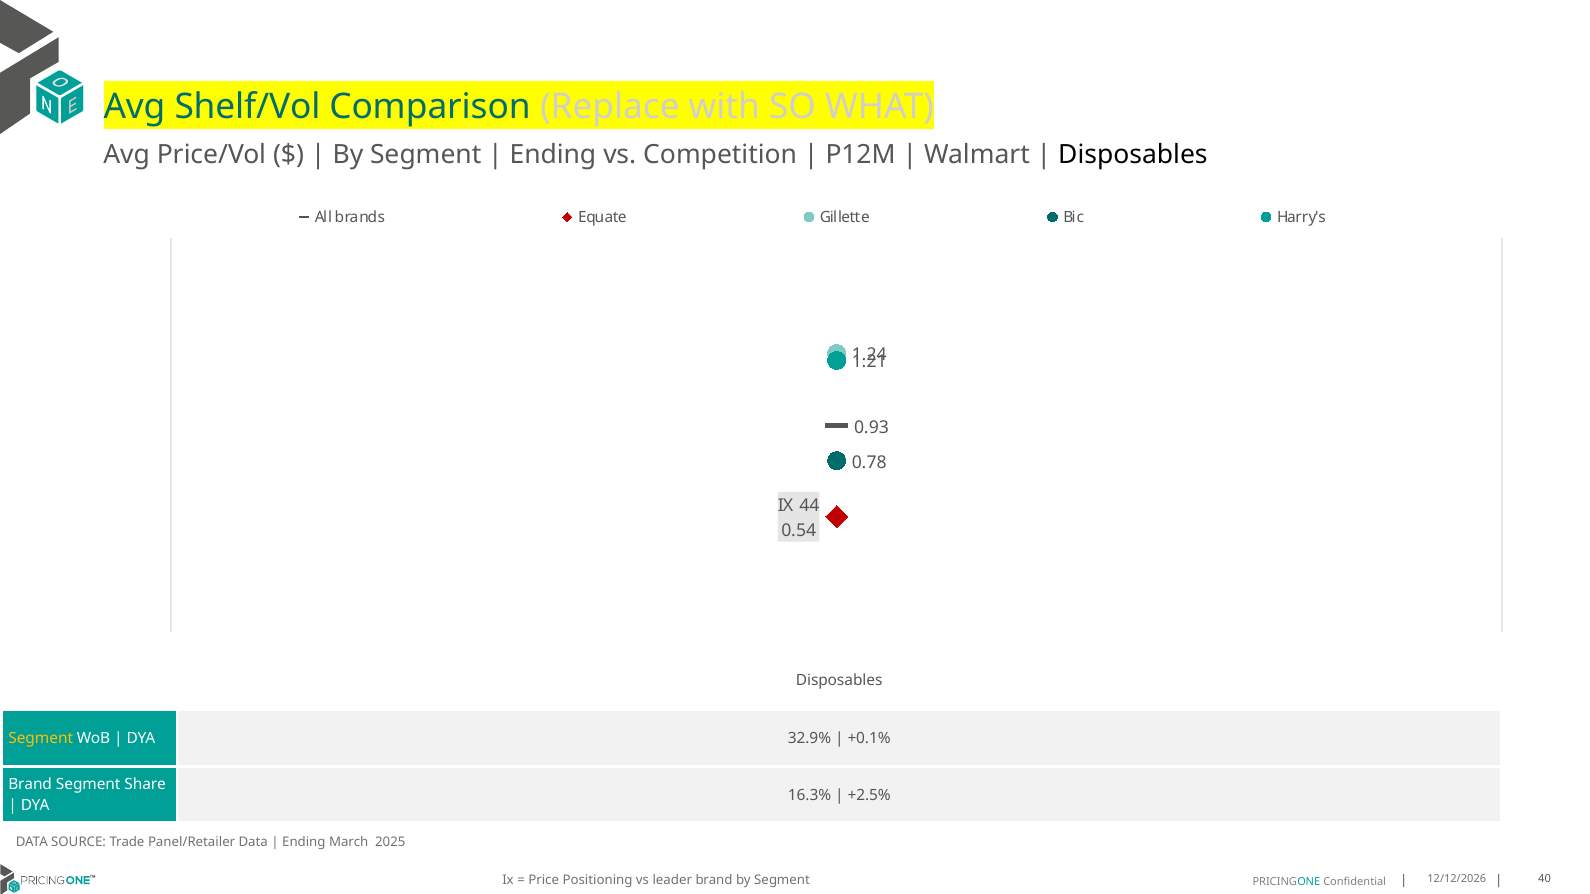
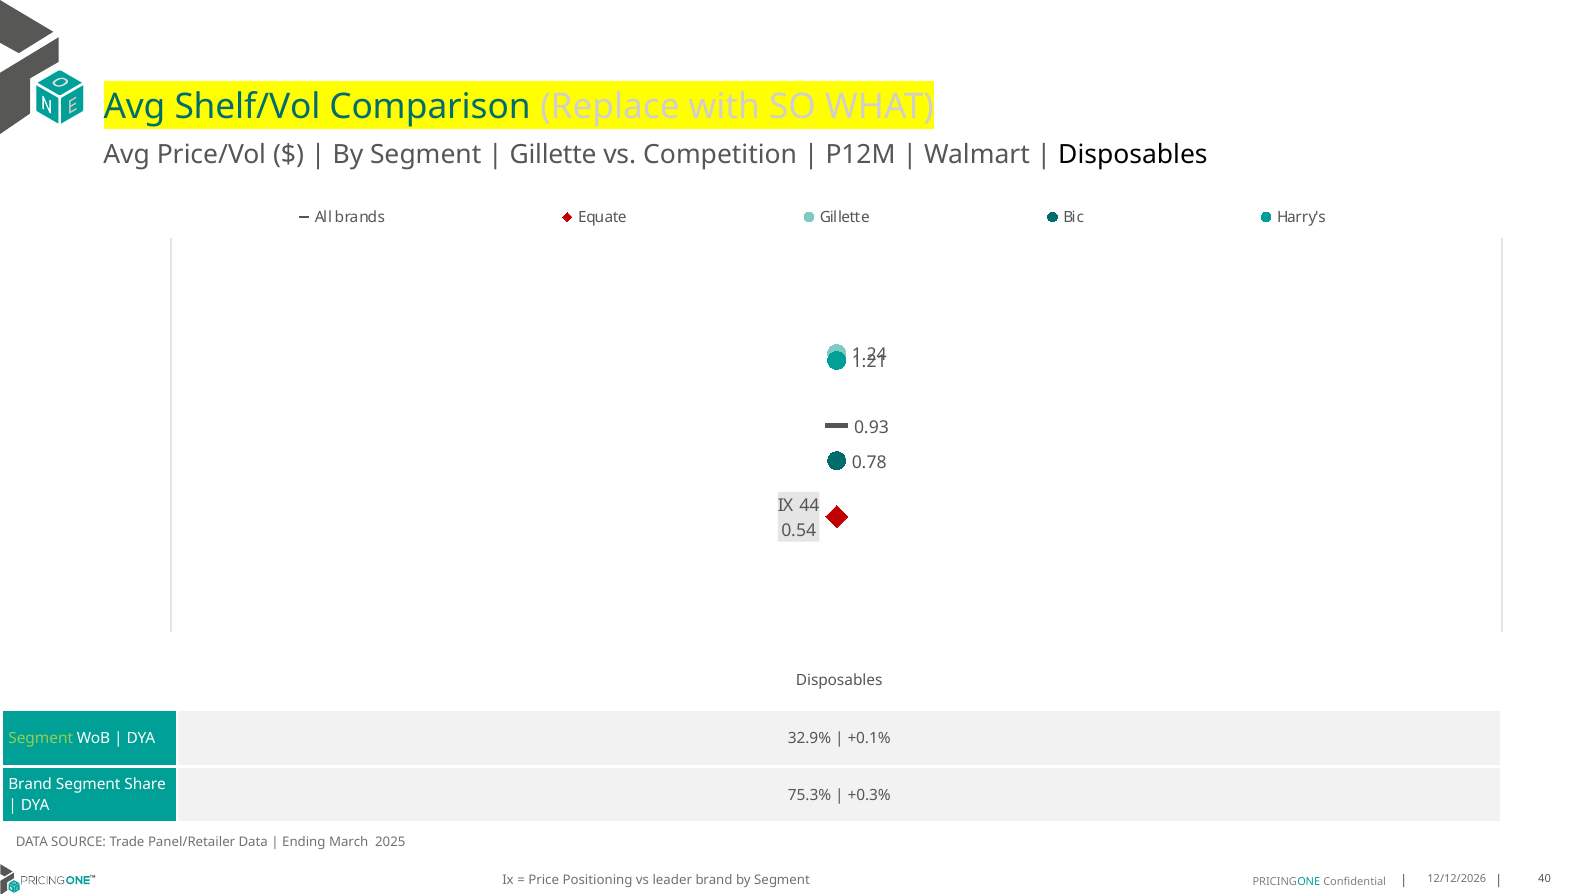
Ending at (553, 155): Ending -> Gillette
Segment at (41, 739) colour: yellow -> light green
16.3%: 16.3% -> 75.3%
+2.5%: +2.5% -> +0.3%
